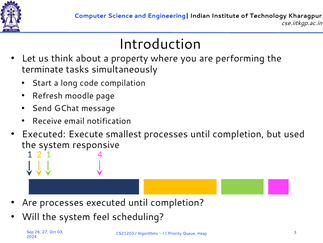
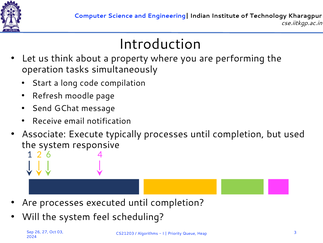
terminate: terminate -> operation
Executed at (44, 134): Executed -> Associate
smallest: smallest -> typically
2 1: 1 -> 6
